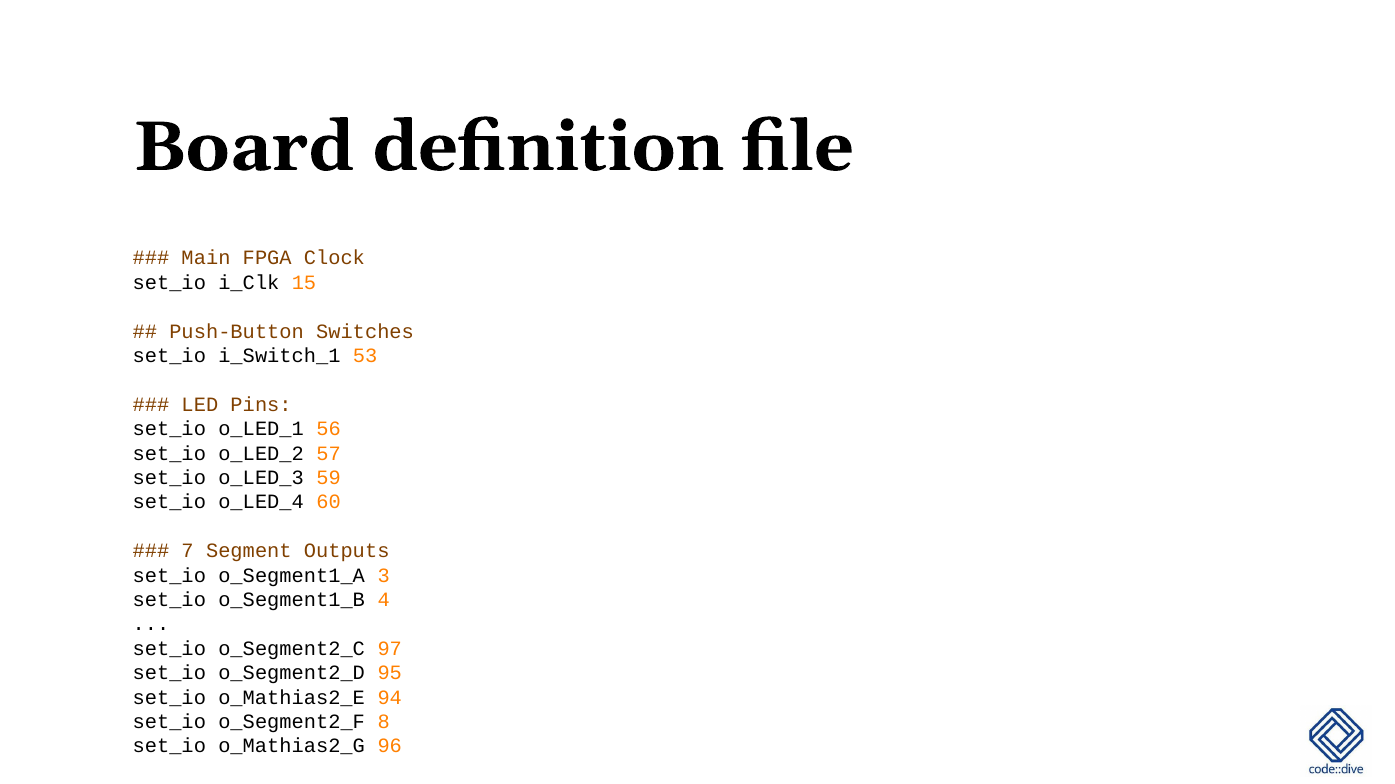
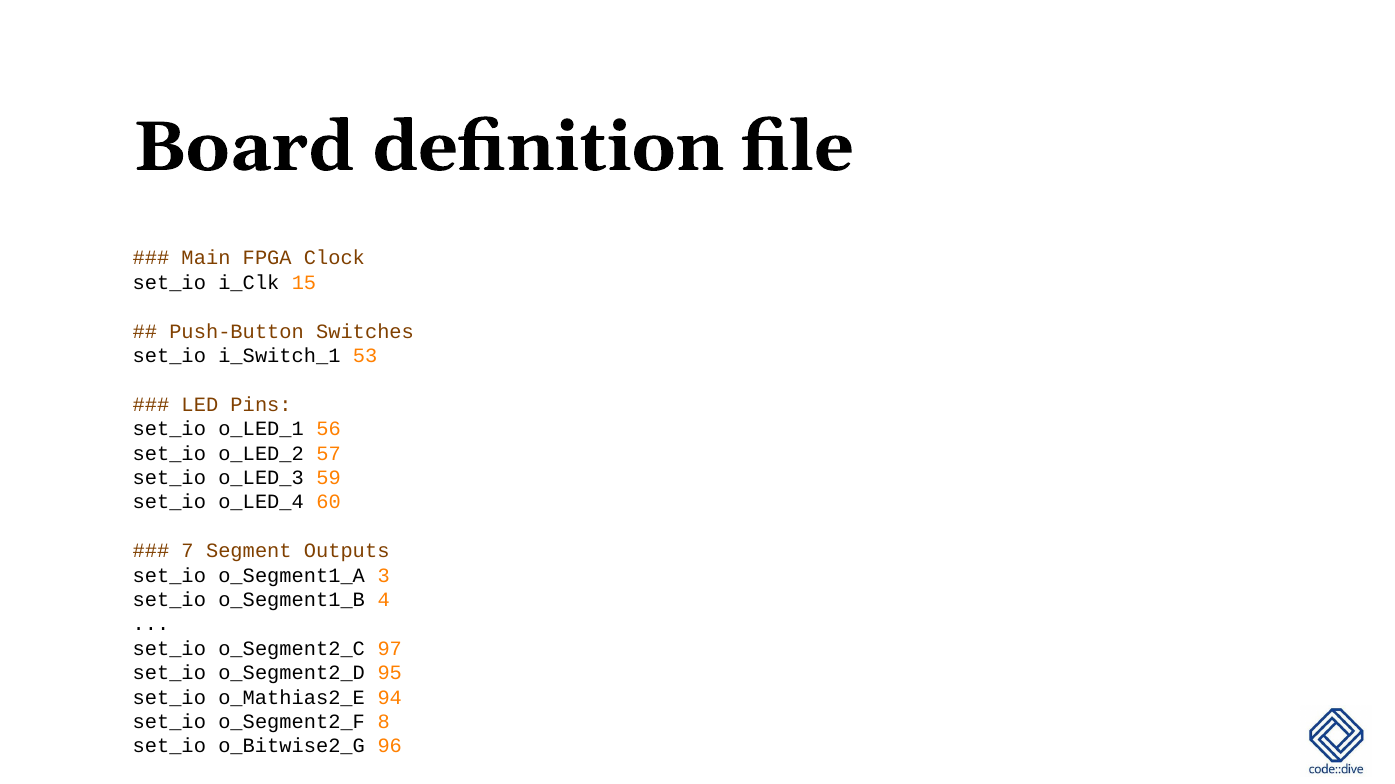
o_Mathias2_G: o_Mathias2_G -> o_Bitwise2_G
